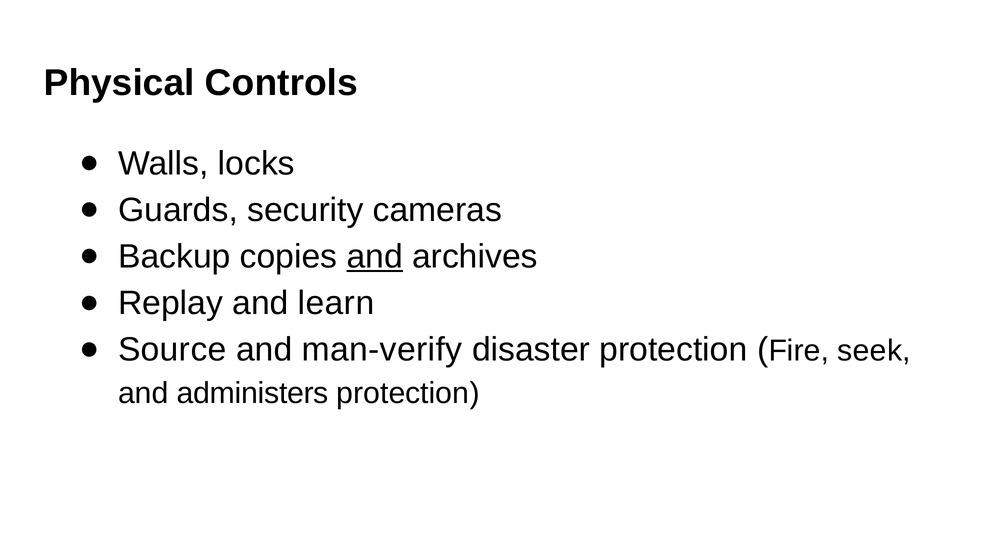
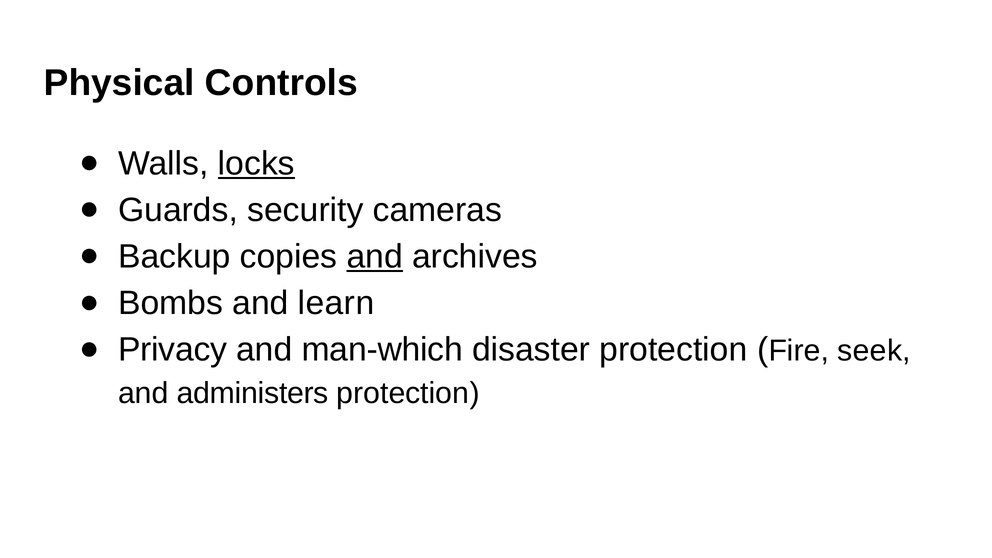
locks underline: none -> present
Replay: Replay -> Bombs
Source: Source -> Privacy
man-verify: man-verify -> man-which
